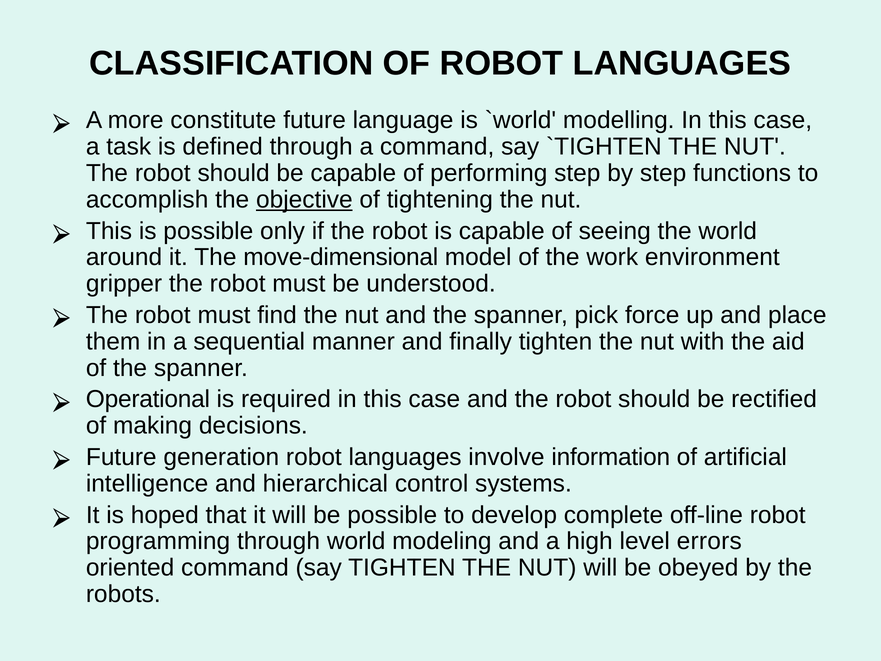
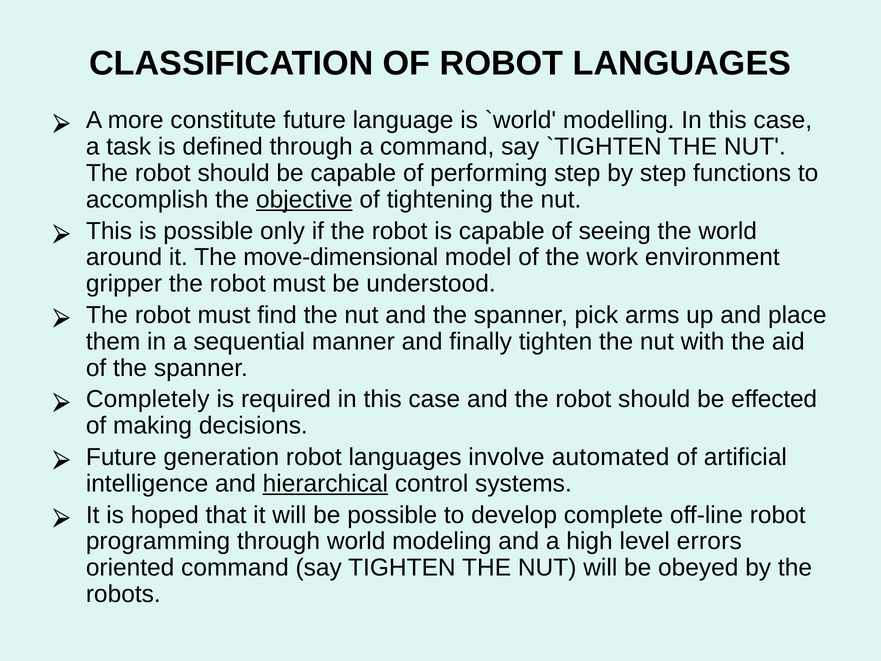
force: force -> arms
Operational: Operational -> Completely
rectified: rectified -> effected
information: information -> automated
hierarchical underline: none -> present
